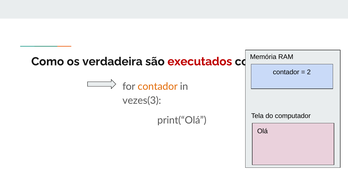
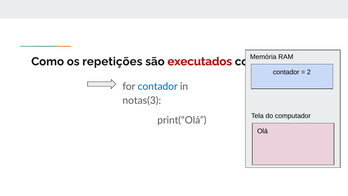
verdadeira: verdadeira -> repetições
contador at (158, 86) colour: orange -> blue
vezes(3: vezes(3 -> notas(3
